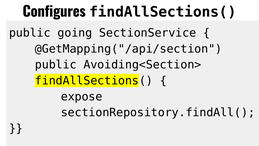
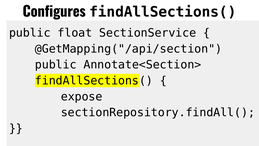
going: going -> float
Avoiding<Section>: Avoiding<Section> -> Annotate<Section>
